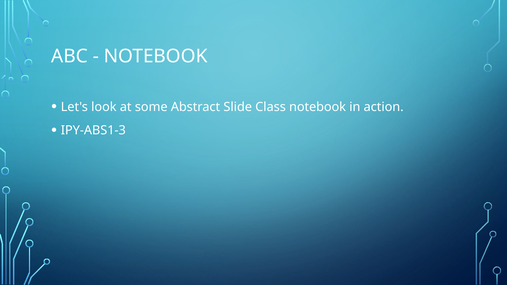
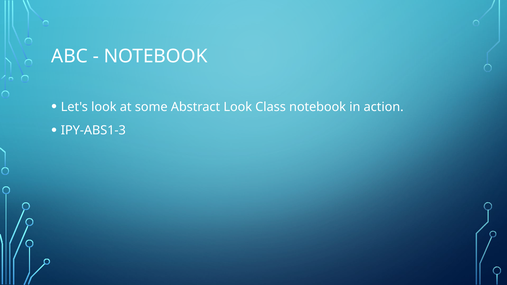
Abstract Slide: Slide -> Look
